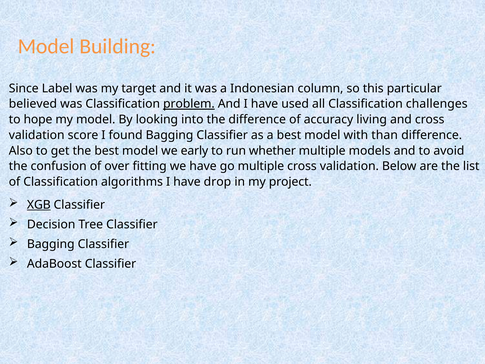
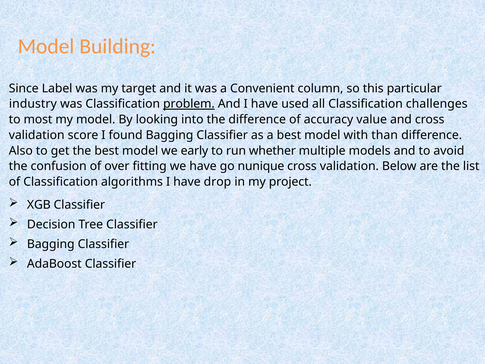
Indonesian: Indonesian -> Convenient
believed: believed -> industry
hope: hope -> most
living: living -> value
go multiple: multiple -> nunique
XGB underline: present -> none
